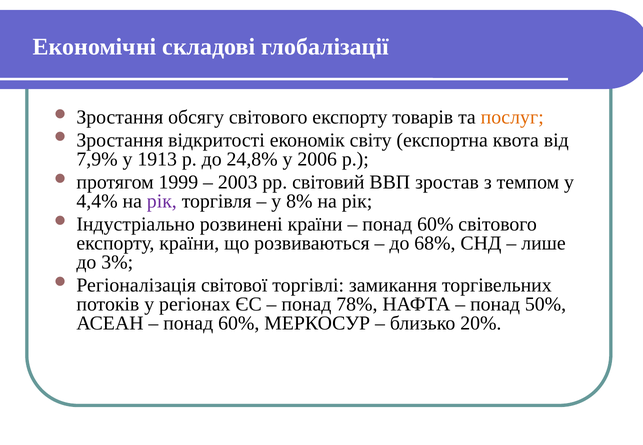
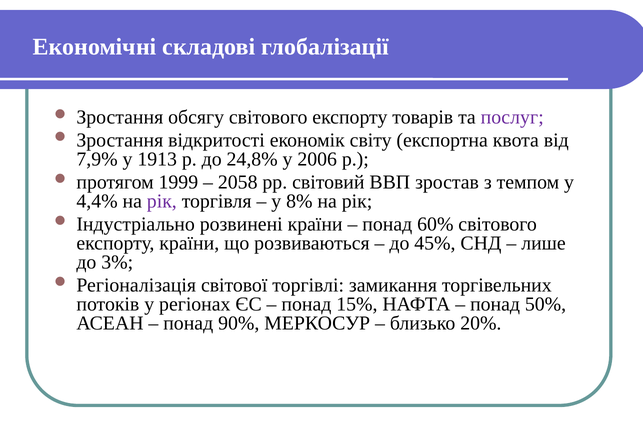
послуг colour: orange -> purple
2003: 2003 -> 2058
68%: 68% -> 45%
78%: 78% -> 15%
60% at (239, 323): 60% -> 90%
